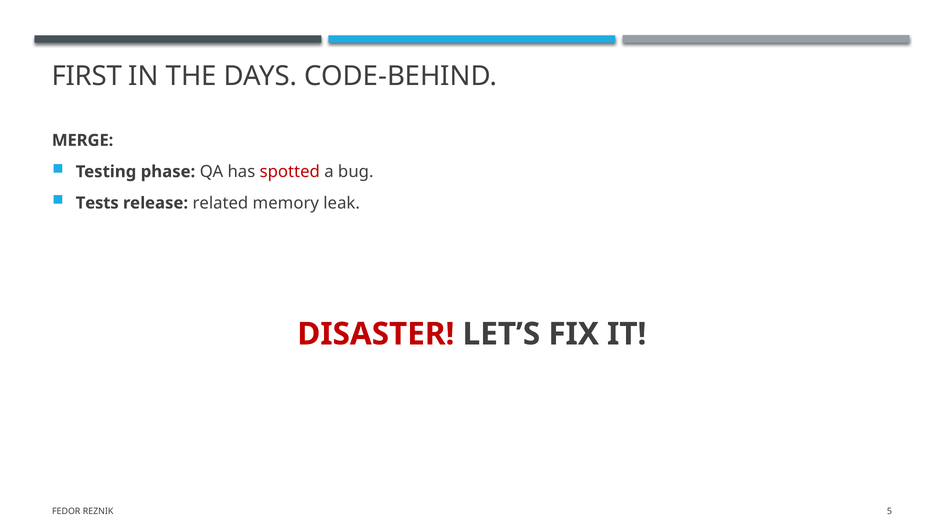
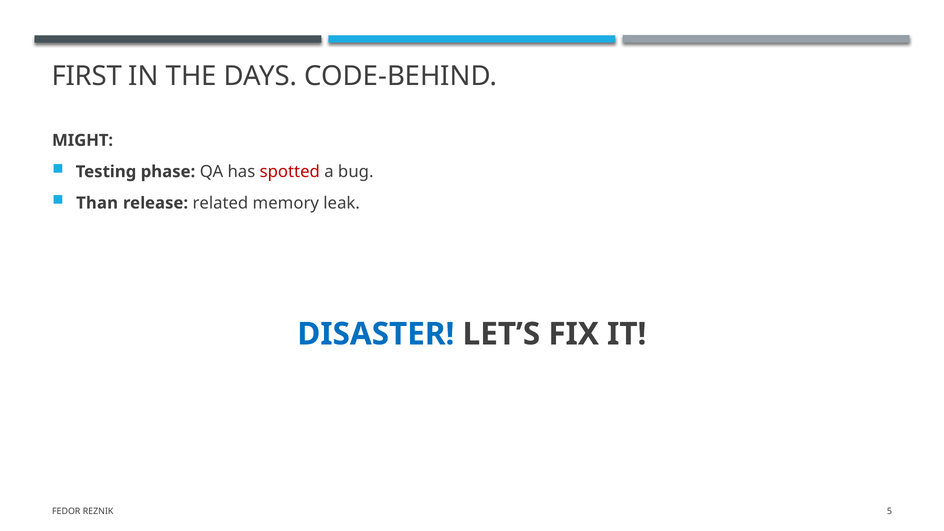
MERGE: MERGE -> MIGHT
Tests: Tests -> Than
DISASTER colour: red -> blue
